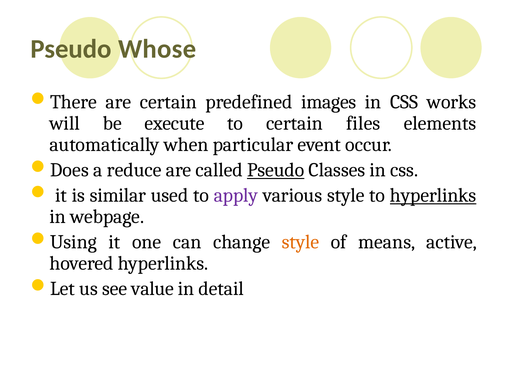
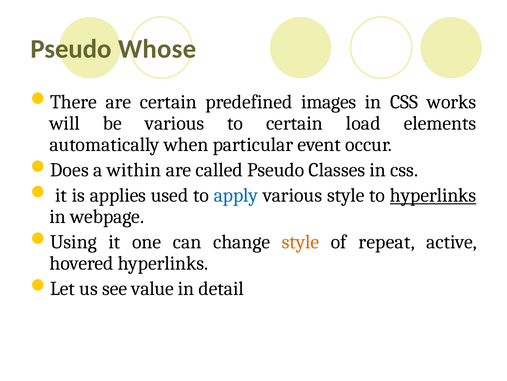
be execute: execute -> various
files: files -> load
reduce: reduce -> within
Pseudo at (276, 170) underline: present -> none
similar: similar -> applies
apply colour: purple -> blue
means: means -> repeat
